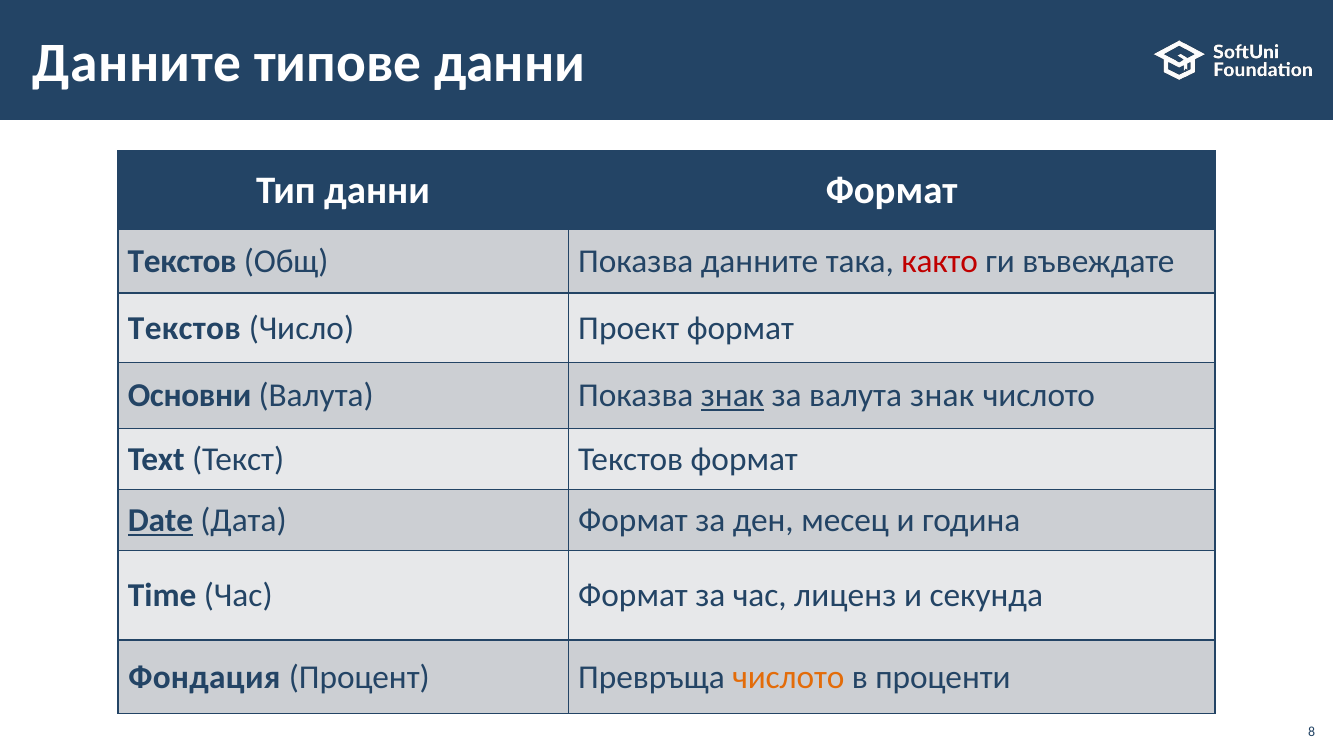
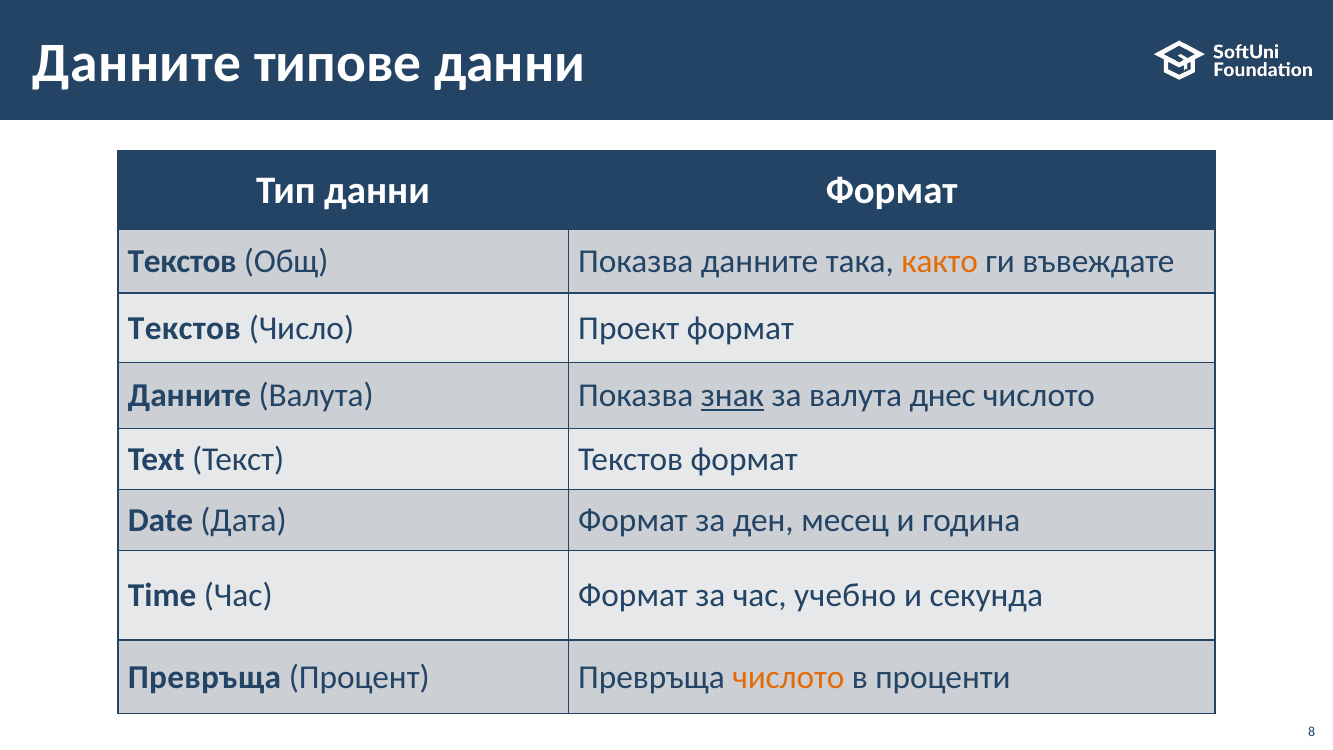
както colour: red -> orange
Основни at (190, 396): Основни -> Данните
валута знак: знак -> днес
Date underline: present -> none
лиценз: лиценз -> учебно
Фондация at (204, 677): Фондация -> Превръща
